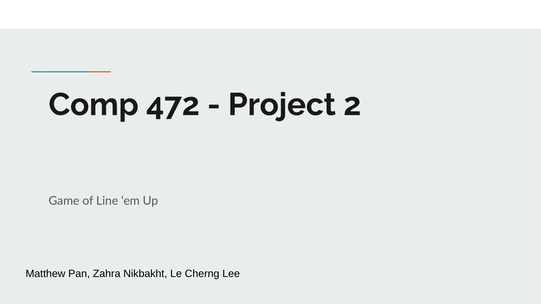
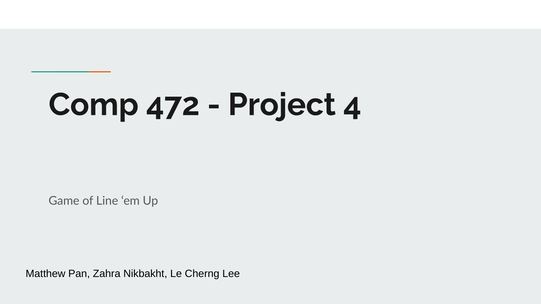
2: 2 -> 4
